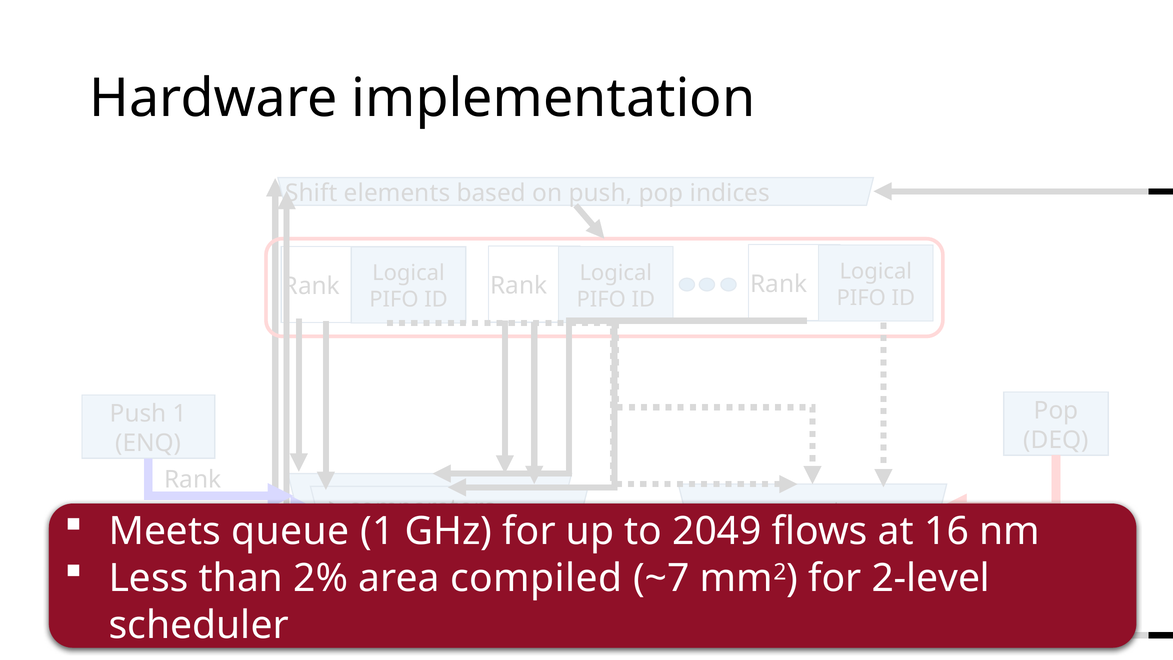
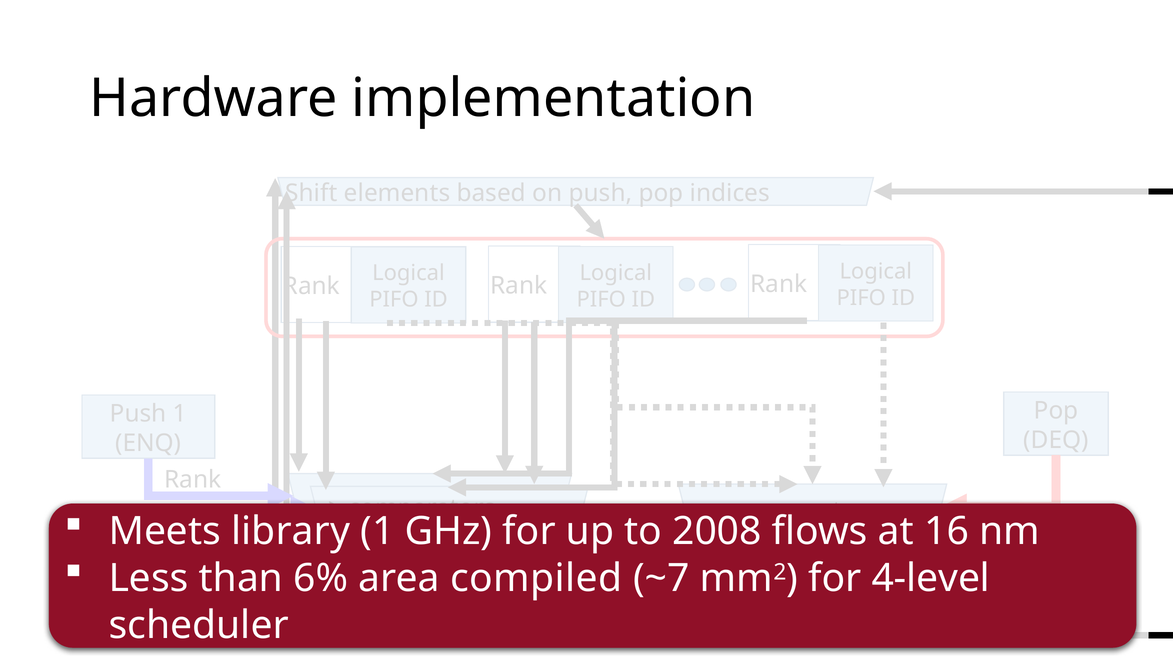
queue: queue -> library
2049: 2049 -> 2008
2%: 2% -> 6%
2-level: 2-level -> 4-level
